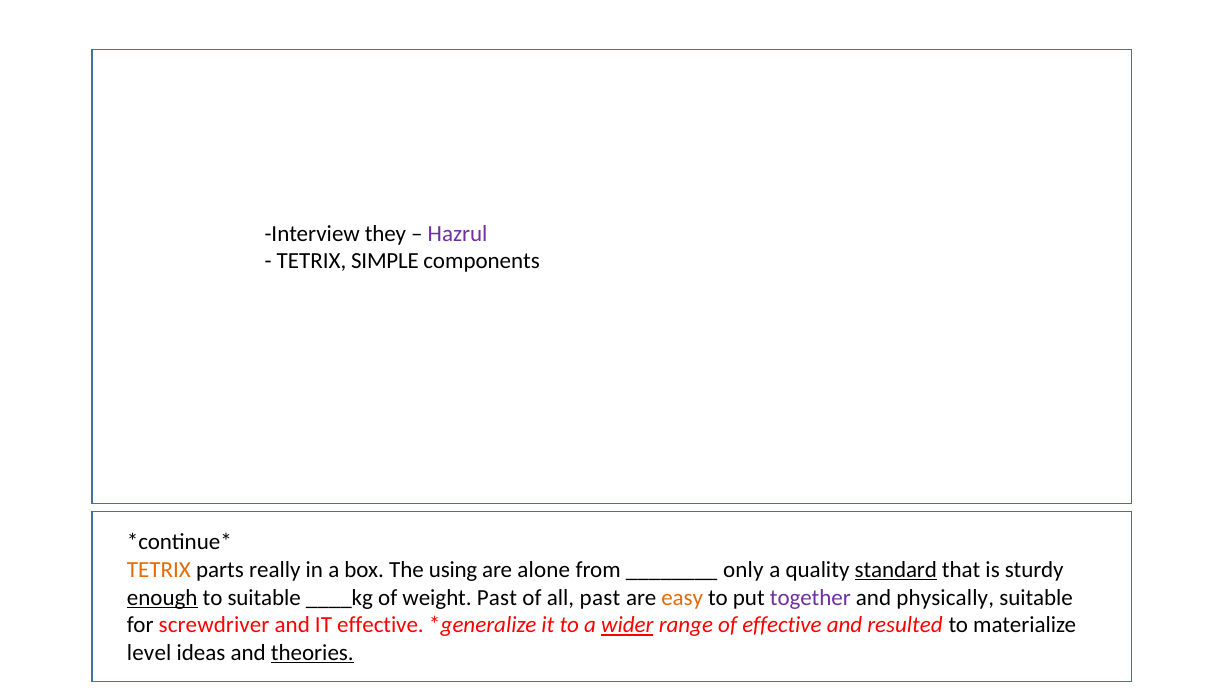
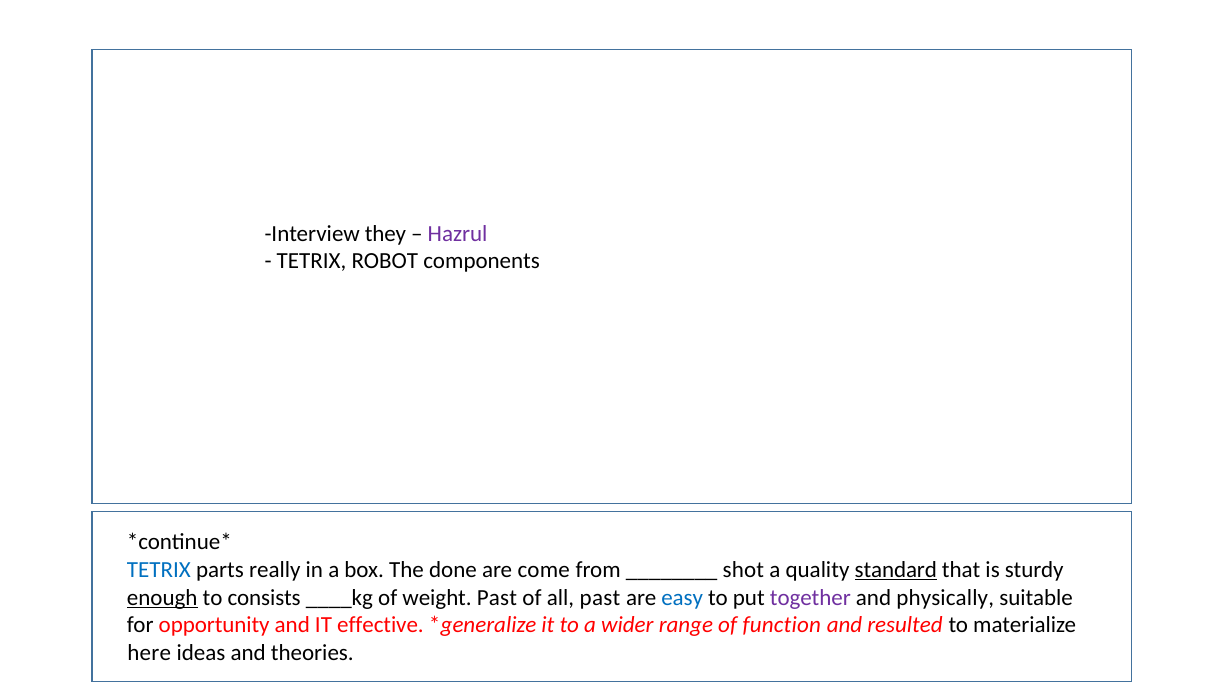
SIMPLE: SIMPLE -> ROBOT
TETRIX at (159, 570) colour: orange -> blue
using: using -> done
alone: alone -> come
only: only -> shot
to suitable: suitable -> consists
easy colour: orange -> blue
screwdriver: screwdriver -> opportunity
wider underline: present -> none
of effective: effective -> function
level: level -> here
theories underline: present -> none
